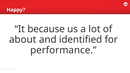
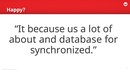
identified: identified -> database
performance: performance -> synchronized
